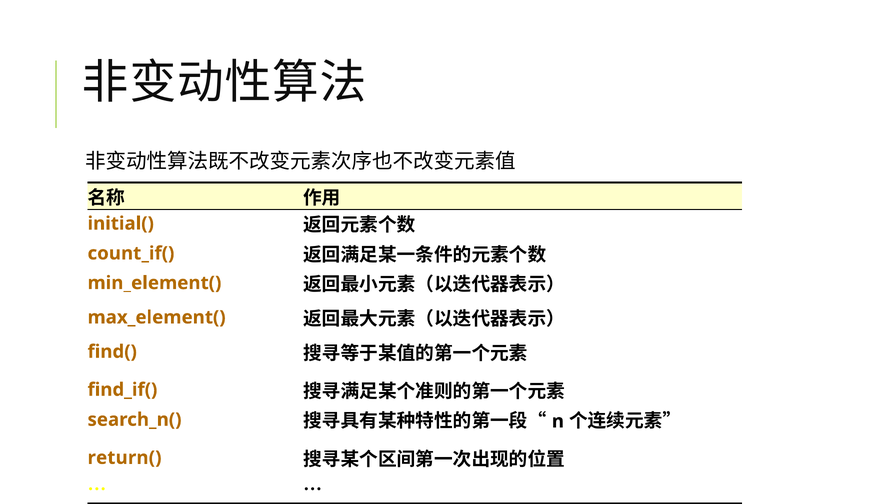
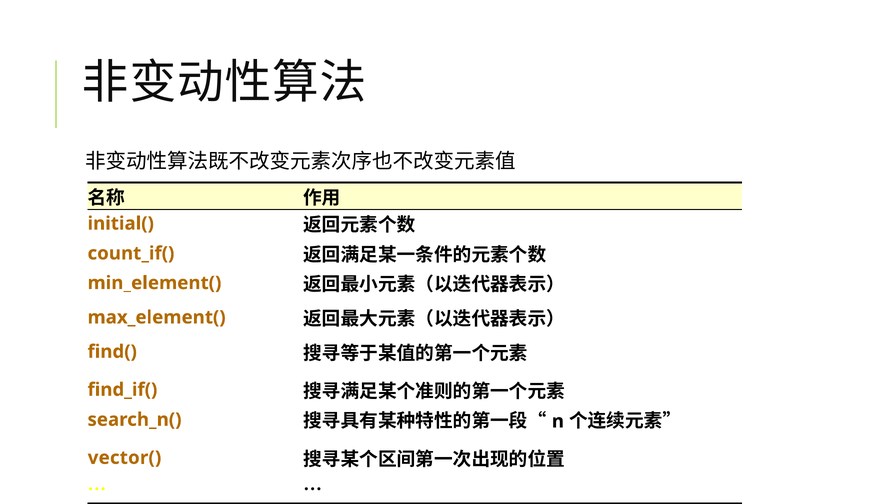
return(: return( -> vector(
